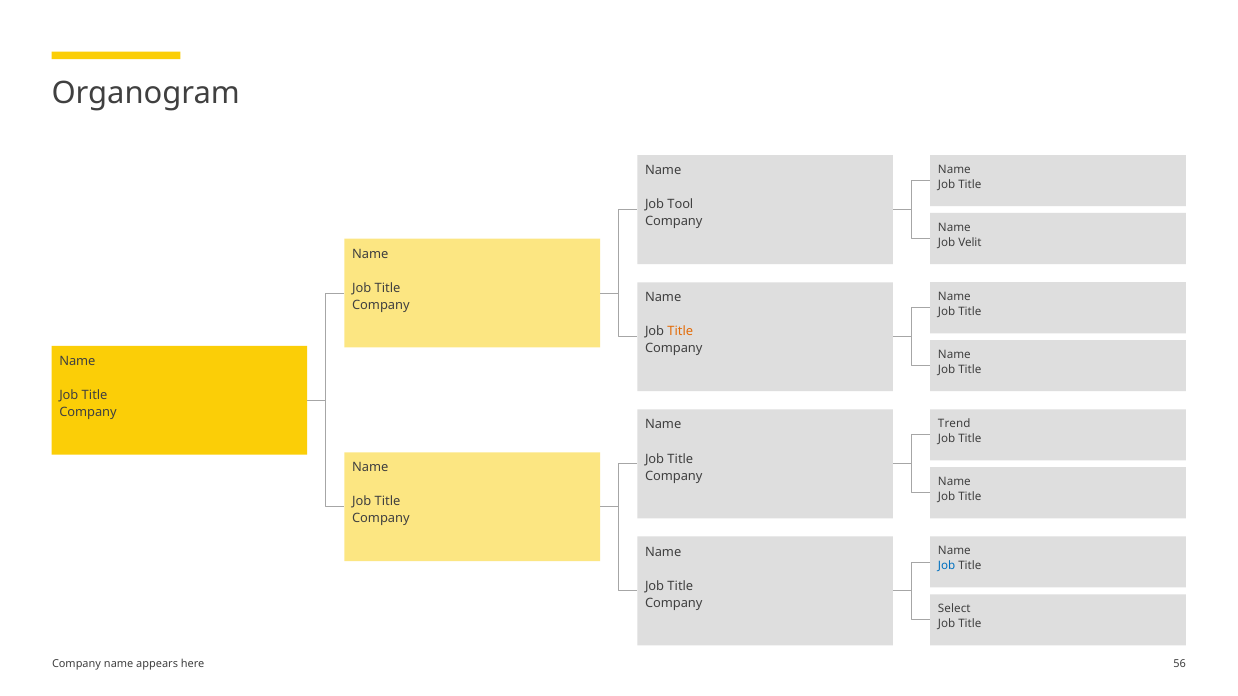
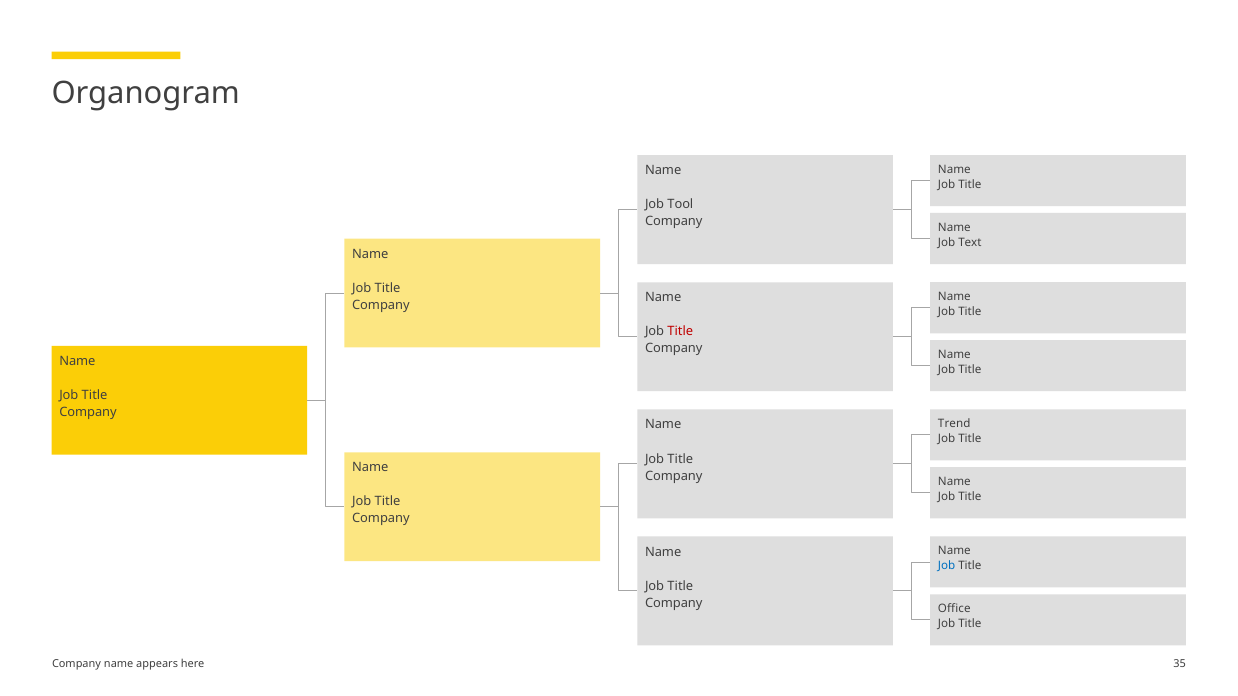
Velit: Velit -> Text
Title at (680, 332) colour: orange -> red
Select: Select -> Office
56: 56 -> 35
